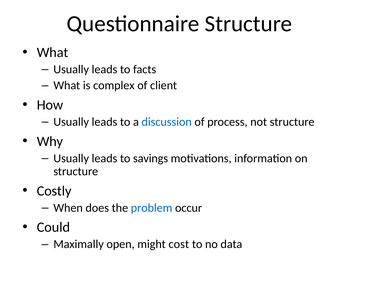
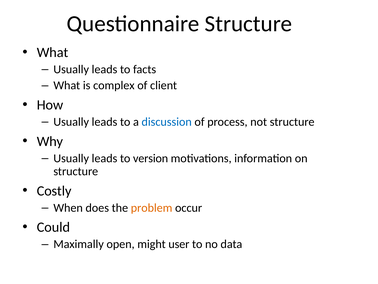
savings: savings -> version
problem colour: blue -> orange
cost: cost -> user
